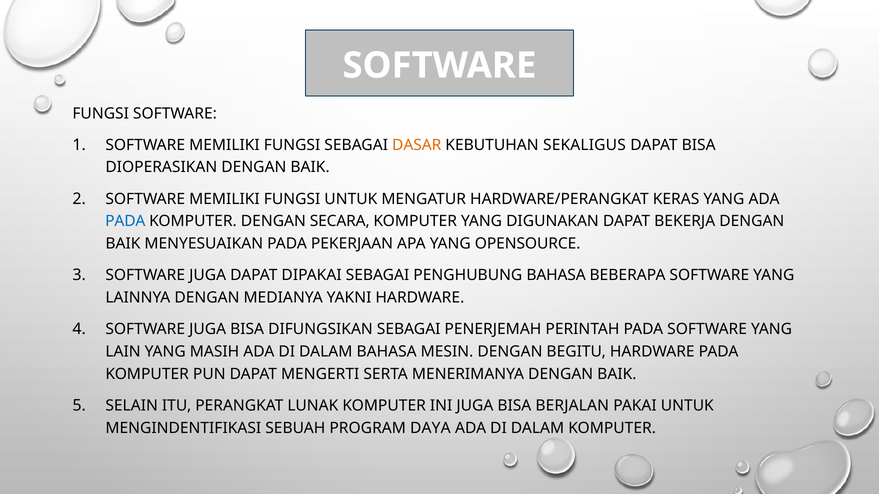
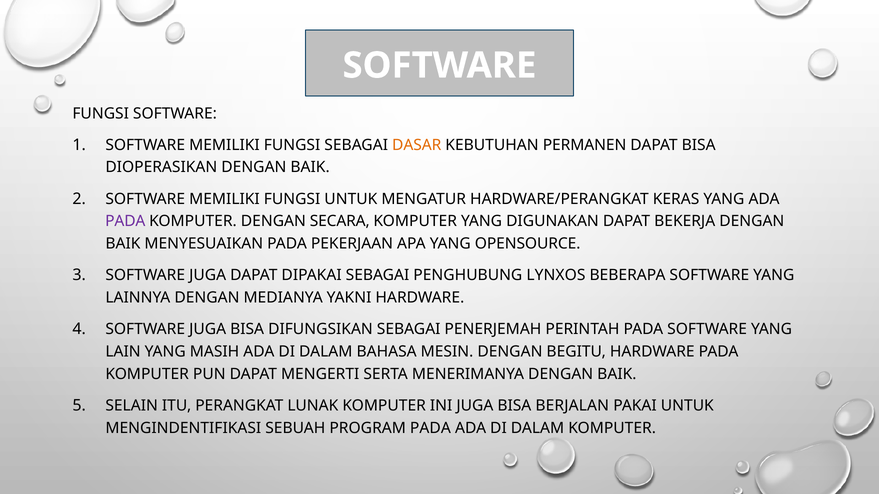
SEKALIGUS: SEKALIGUS -> PERMANEN
PADA at (125, 221) colour: blue -> purple
PENGHUBUNG BAHASA: BAHASA -> LYNXOS
PROGRAM DAYA: DAYA -> PADA
